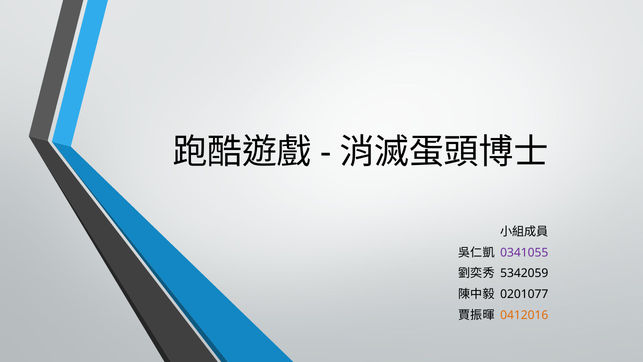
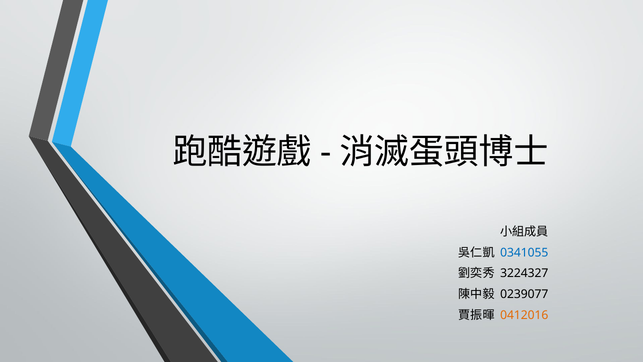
0341055 colour: purple -> blue
5342059: 5342059 -> 3224327
0201077: 0201077 -> 0239077
